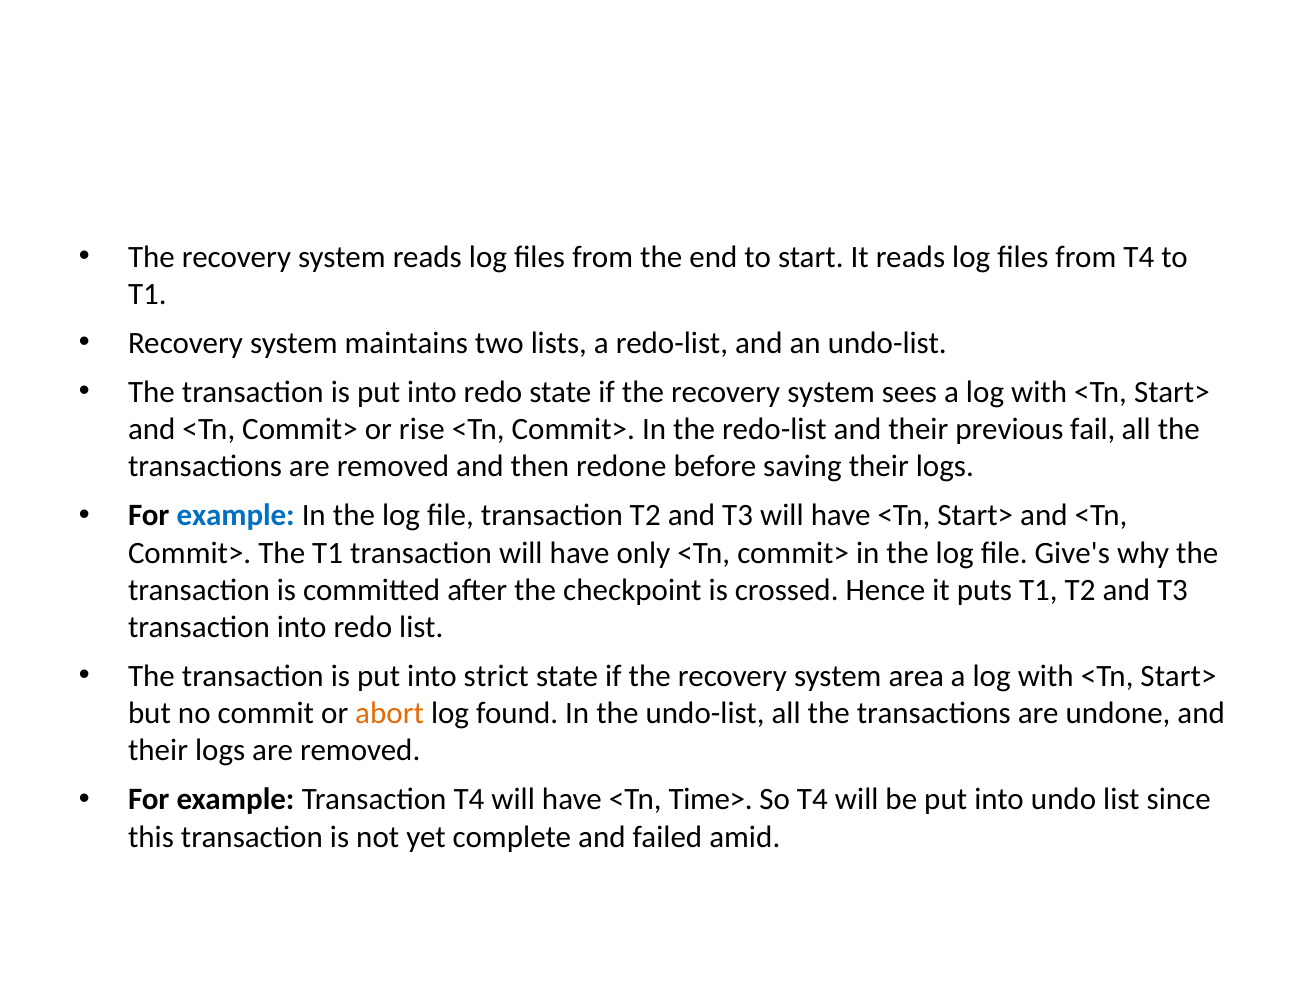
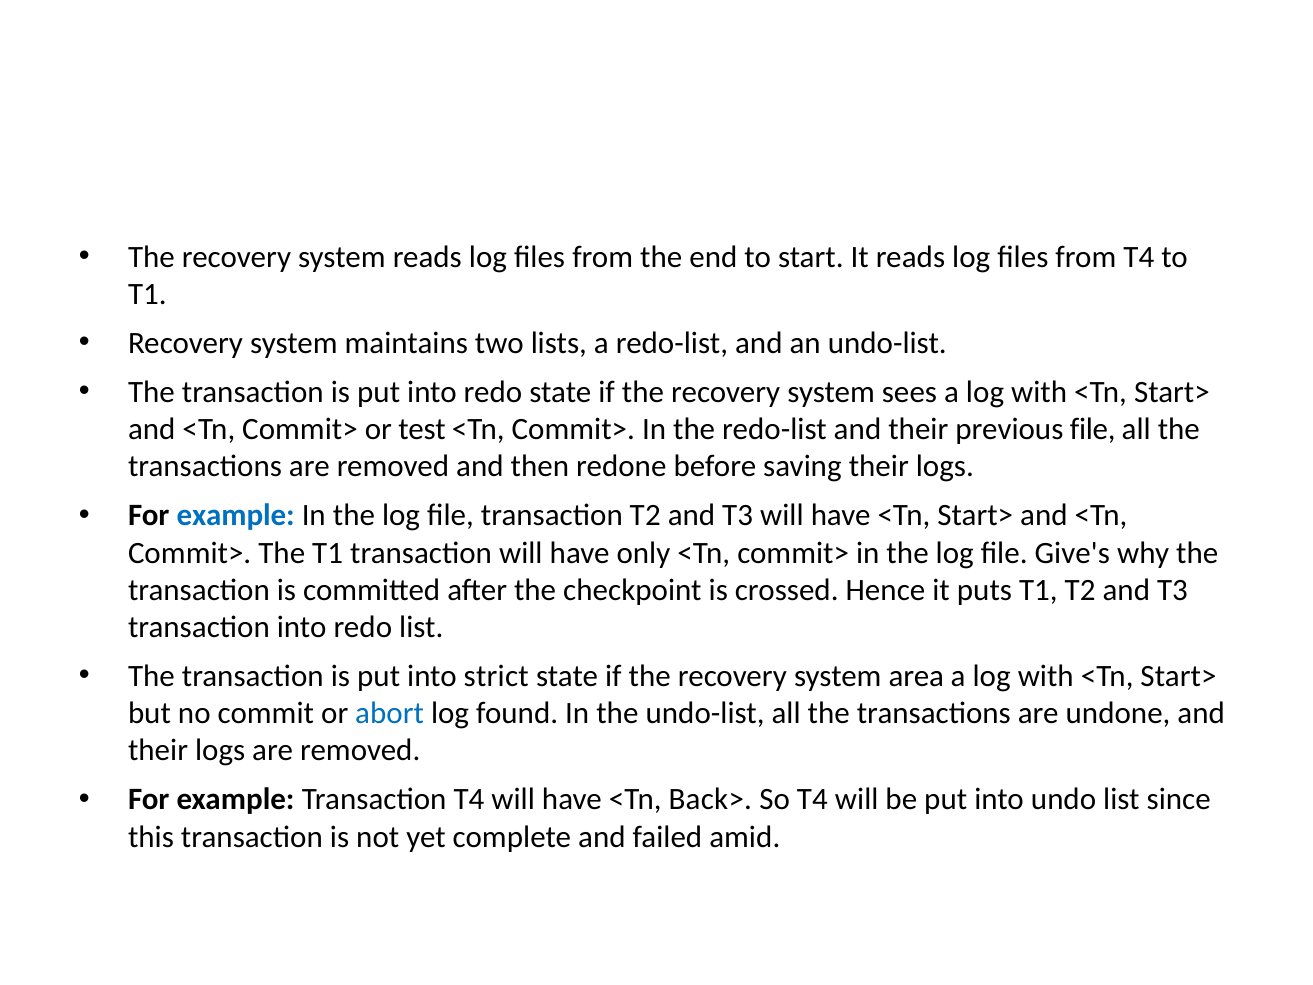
rise: rise -> test
previous fail: fail -> file
abort colour: orange -> blue
Time>: Time> -> Back>
